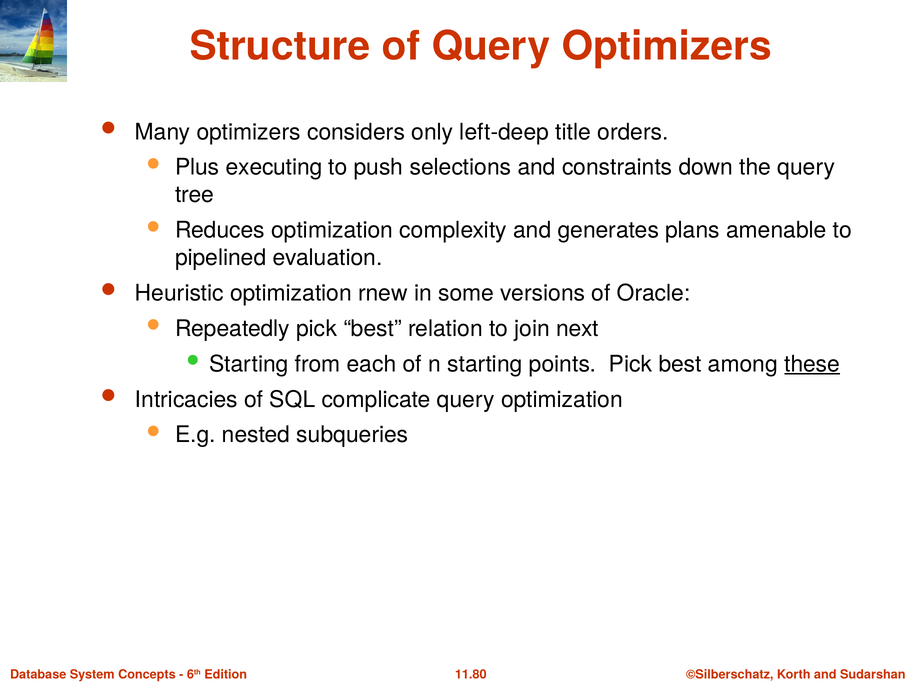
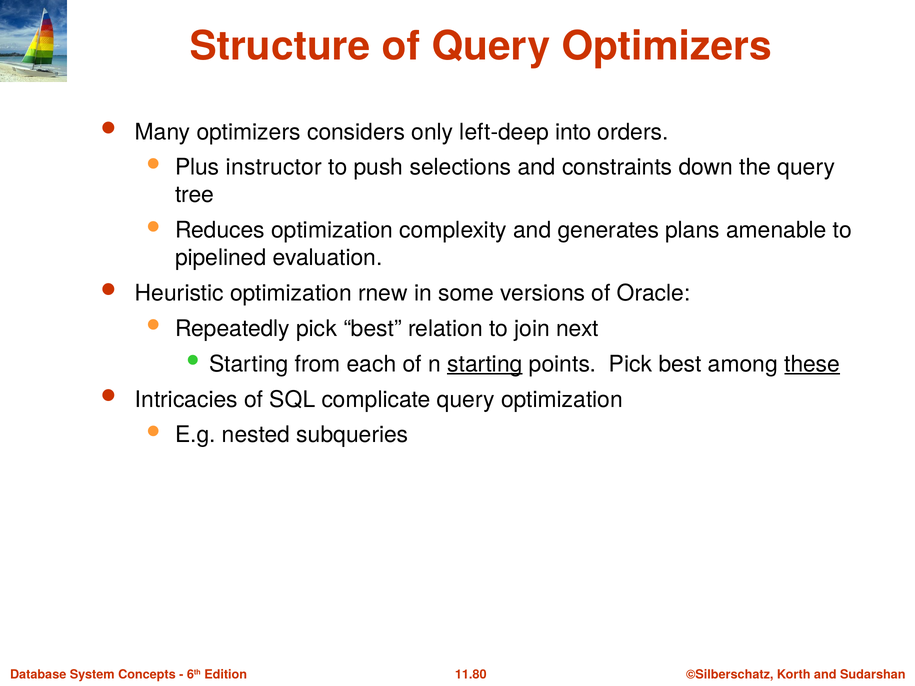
title: title -> into
executing: executing -> instructor
starting at (485, 364) underline: none -> present
